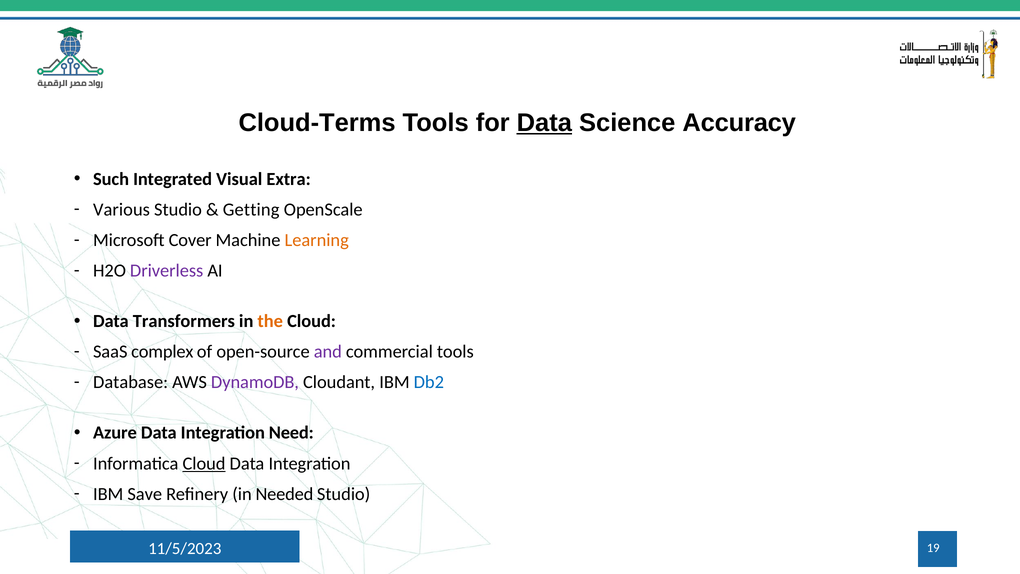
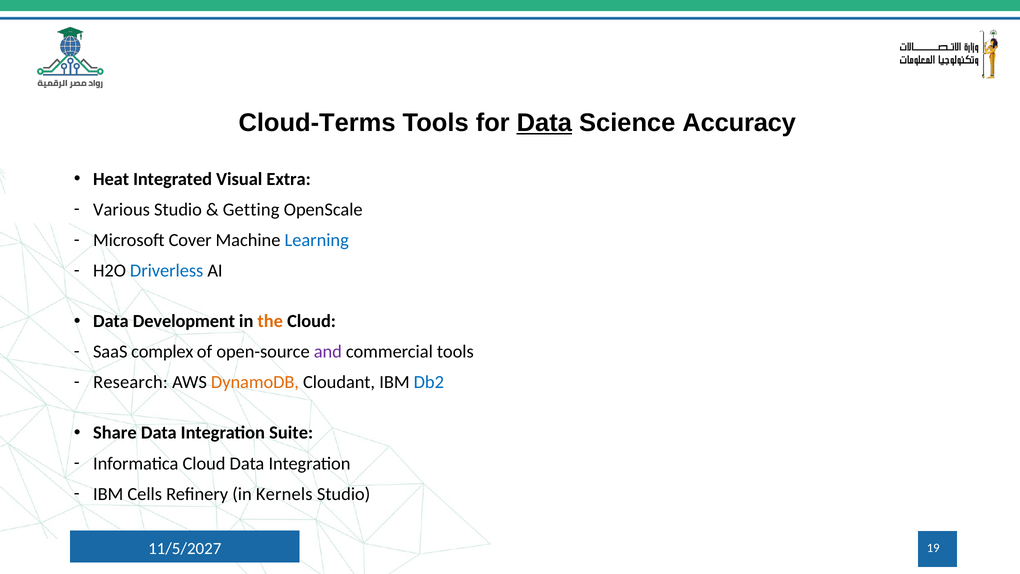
Such: Such -> Heat
Learning colour: orange -> blue
Driverless colour: purple -> blue
Transformers: Transformers -> Development
Database: Database -> Research
DynamoDB colour: purple -> orange
Azure: Azure -> Share
Need: Need -> Suite
Cloud at (204, 463) underline: present -> none
Save: Save -> Cells
Needed: Needed -> Kernels
11/5/2023: 11/5/2023 -> 11/5/2027
